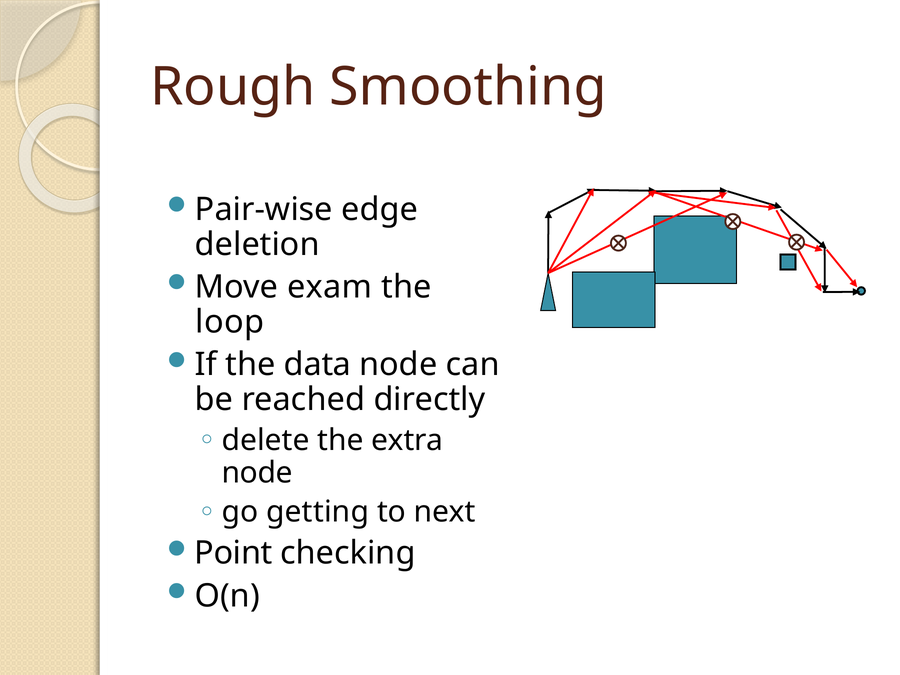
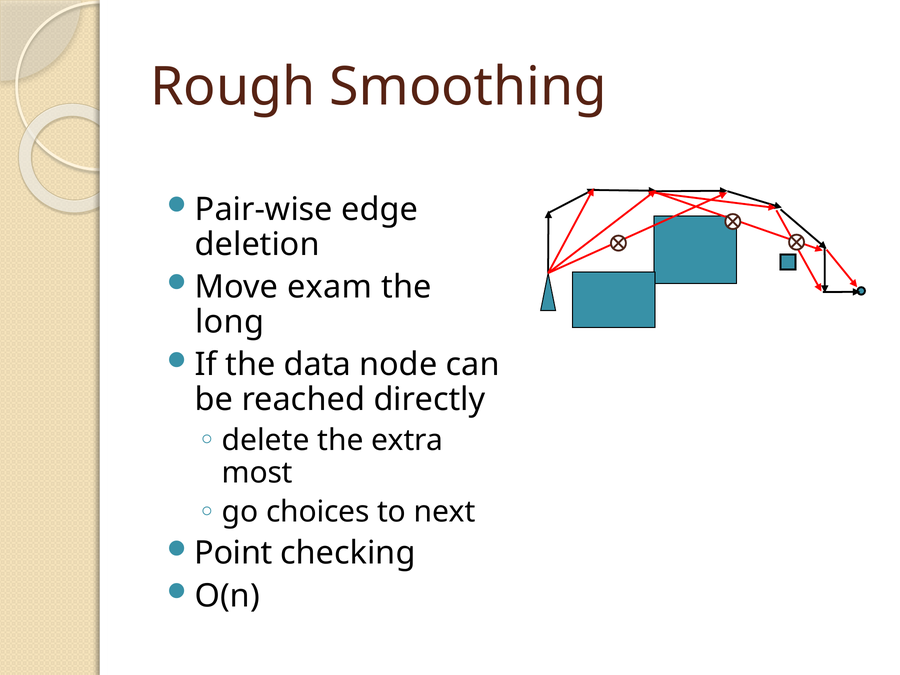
loop: loop -> long
node at (257, 473): node -> most
getting: getting -> choices
